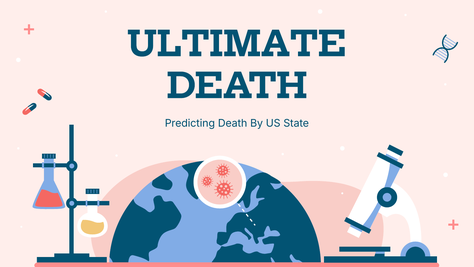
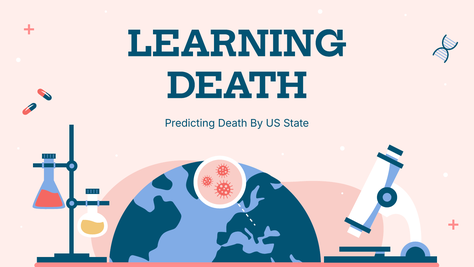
ULTIMATE: ULTIMATE -> LEARNING
